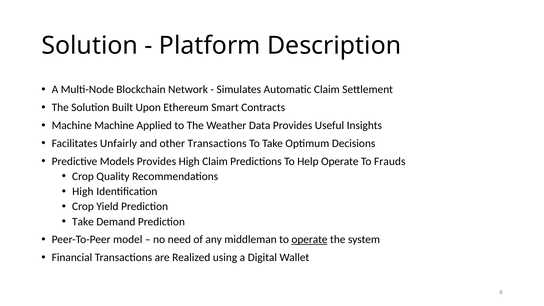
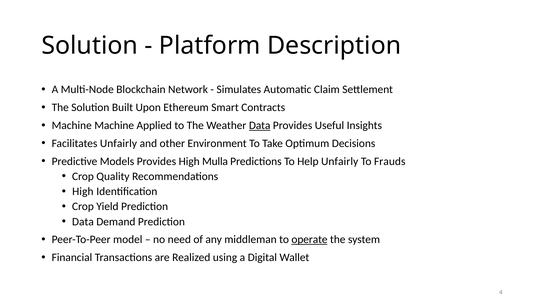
Data at (260, 125) underline: none -> present
other Transactions: Transactions -> Environment
High Claim: Claim -> Mulla
Help Operate: Operate -> Unfairly
Take at (83, 222): Take -> Data
